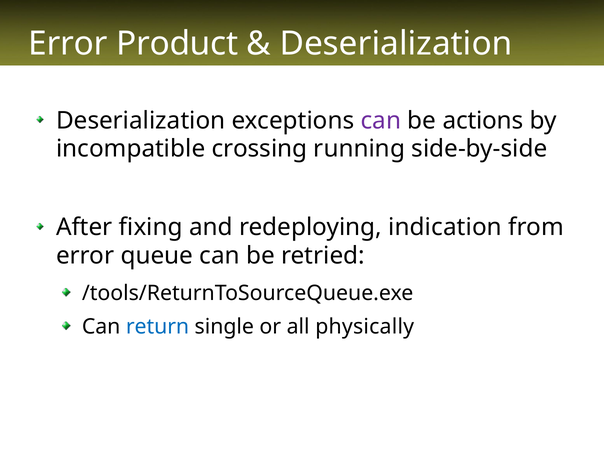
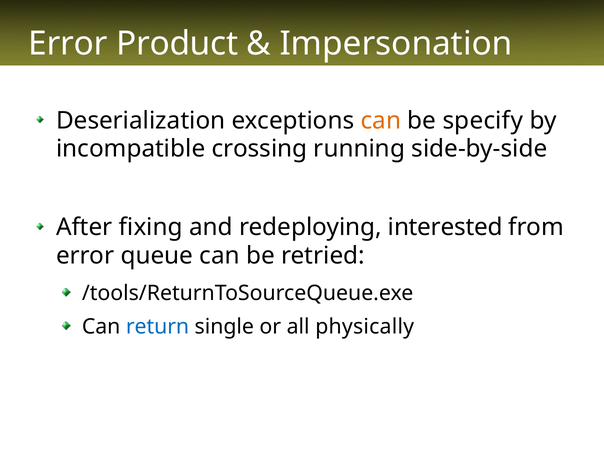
Deserialization at (396, 44): Deserialization -> Impersonation
can at (381, 121) colour: purple -> orange
actions: actions -> specify
indication: indication -> interested
